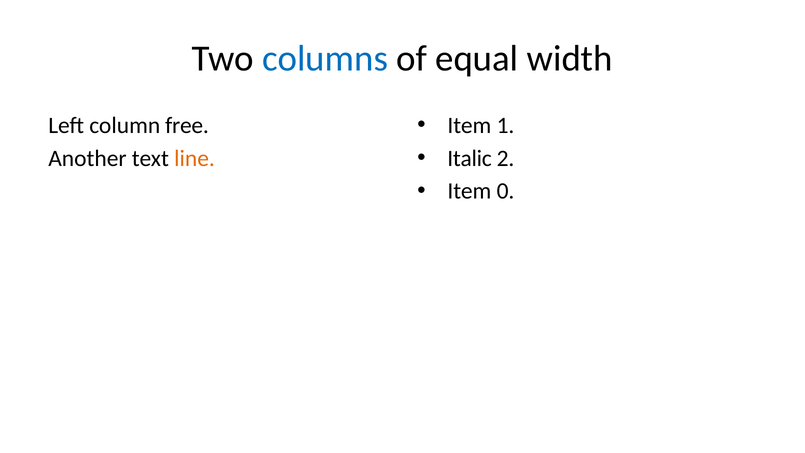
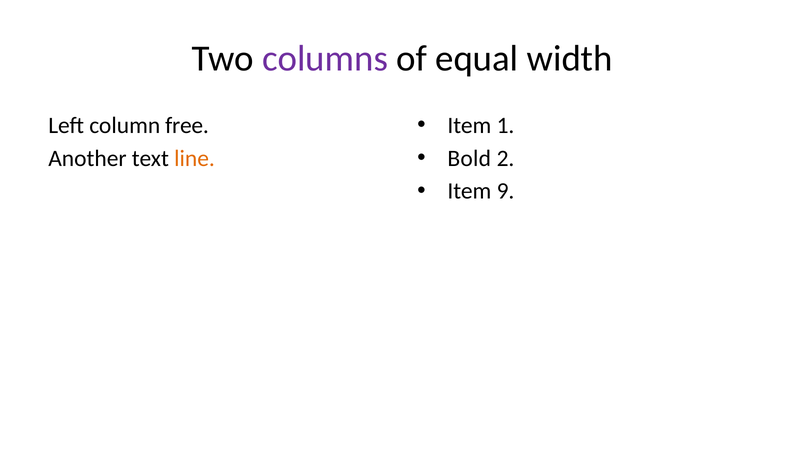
columns colour: blue -> purple
Italic: Italic -> Bold
0: 0 -> 9
